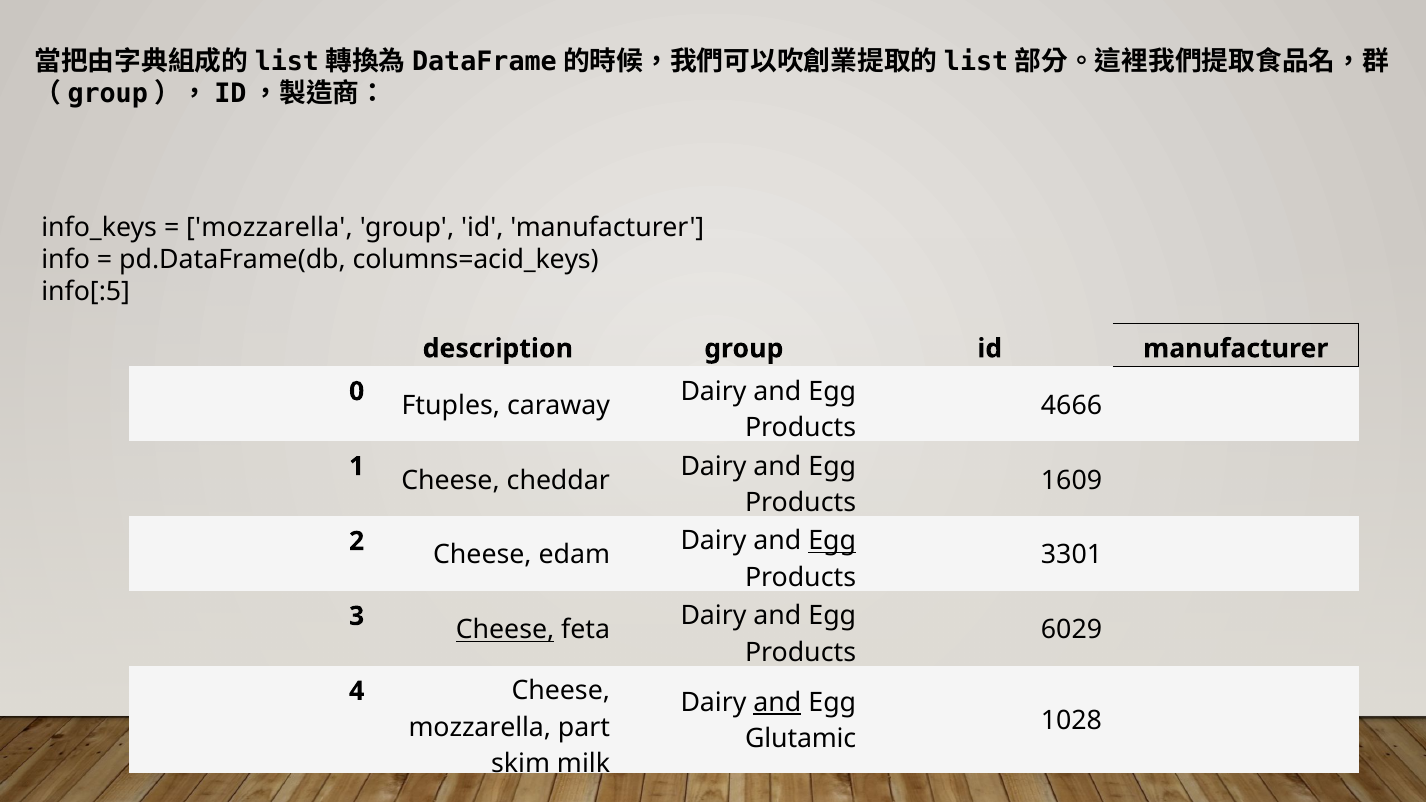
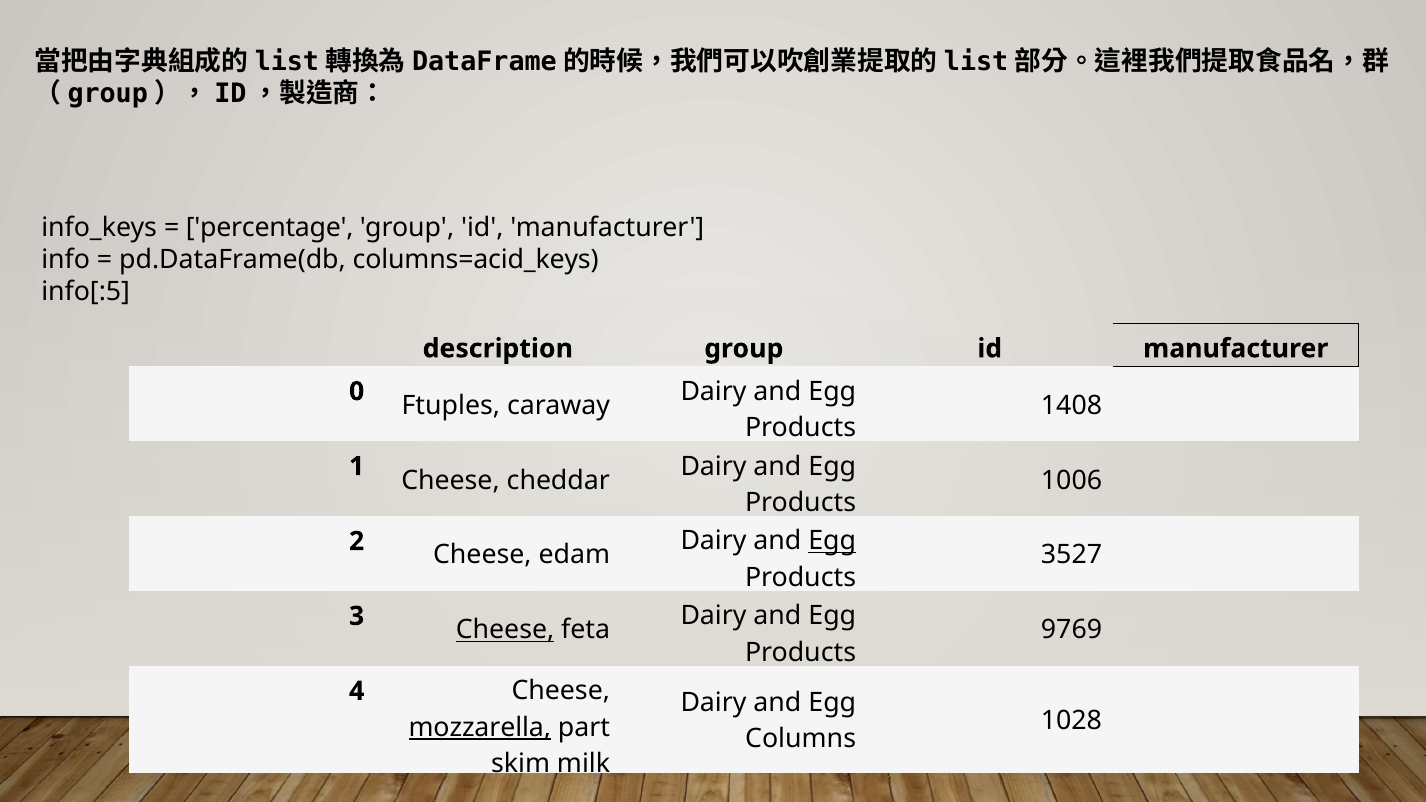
mozzarella at (270, 227): mozzarella -> percentage
4666: 4666 -> 1408
1609: 1609 -> 1006
3301: 3301 -> 3527
6029: 6029 -> 9769
and at (777, 703) underline: present -> none
mozzarella at (480, 727) underline: none -> present
Glutamic: Glutamic -> Columns
